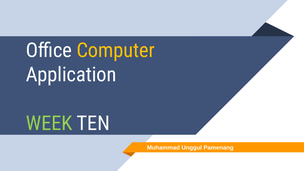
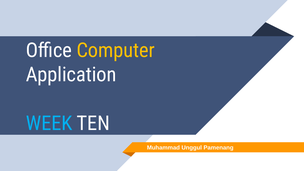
WEEK colour: light green -> light blue
